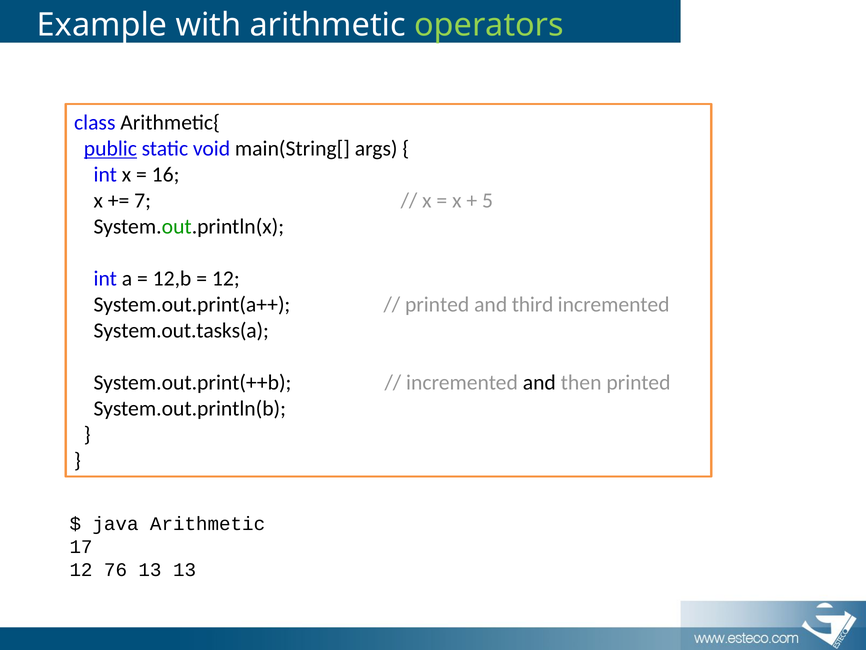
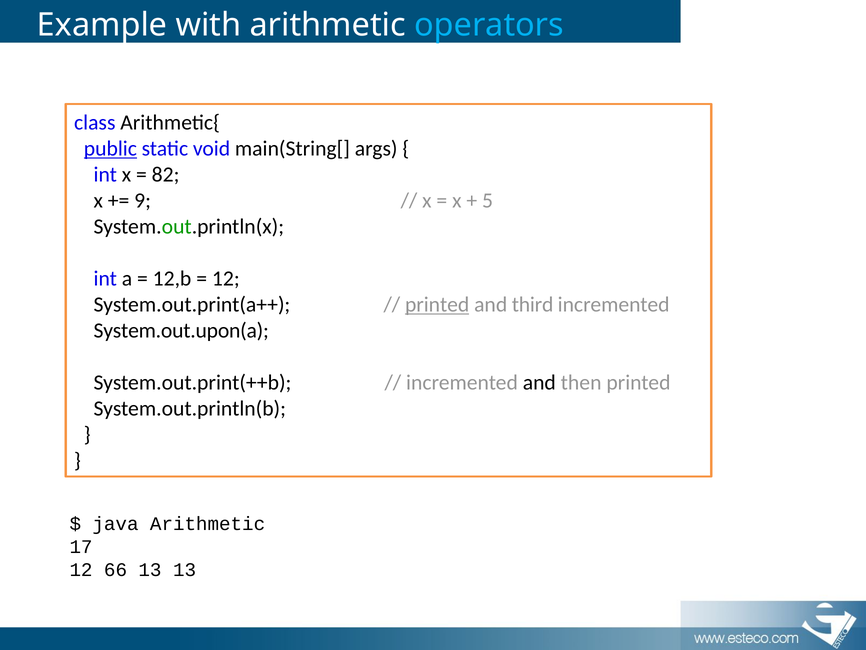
operators colour: light green -> light blue
16: 16 -> 82
7: 7 -> 9
printed at (437, 305) underline: none -> present
System.out.tasks(a: System.out.tasks(a -> System.out.upon(a
76: 76 -> 66
